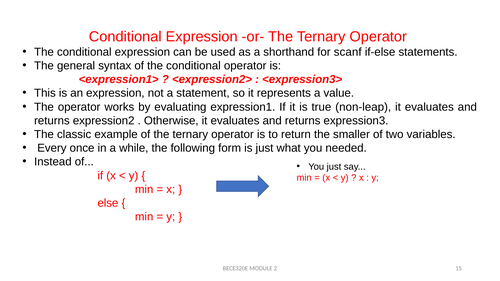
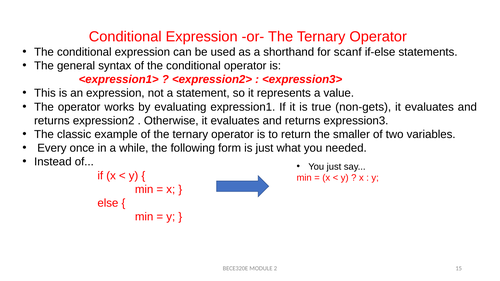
non-leap: non-leap -> non-gets
